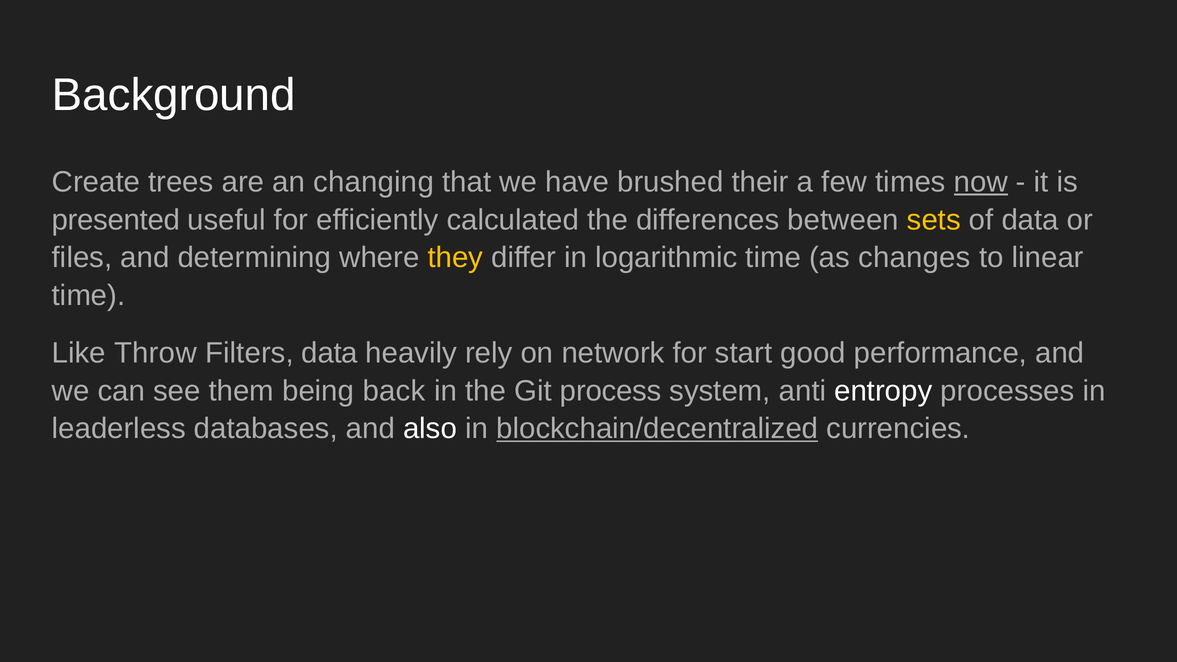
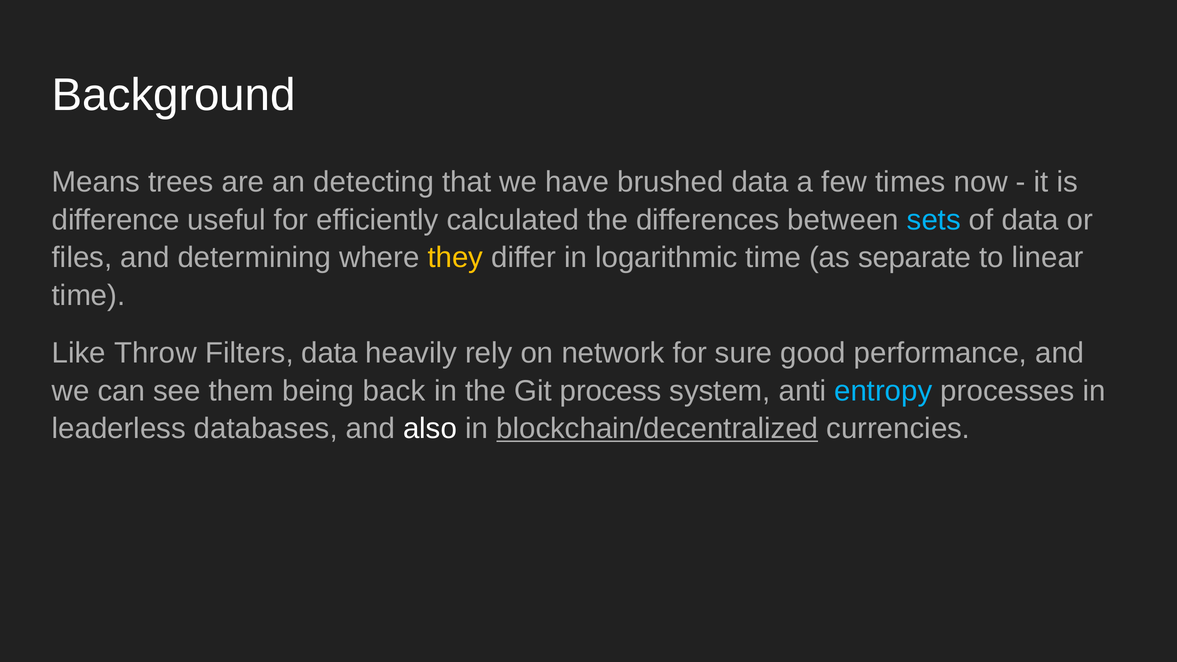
Create: Create -> Means
changing: changing -> detecting
brushed their: their -> data
now underline: present -> none
presented: presented -> difference
sets colour: yellow -> light blue
changes: changes -> separate
start: start -> sure
entropy colour: white -> light blue
